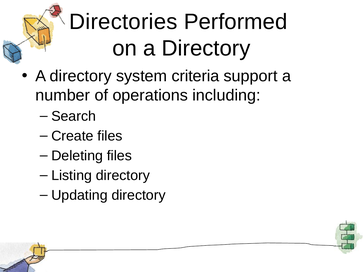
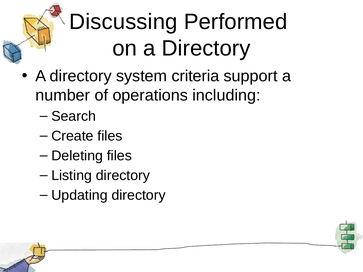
Directories: Directories -> Discussing
